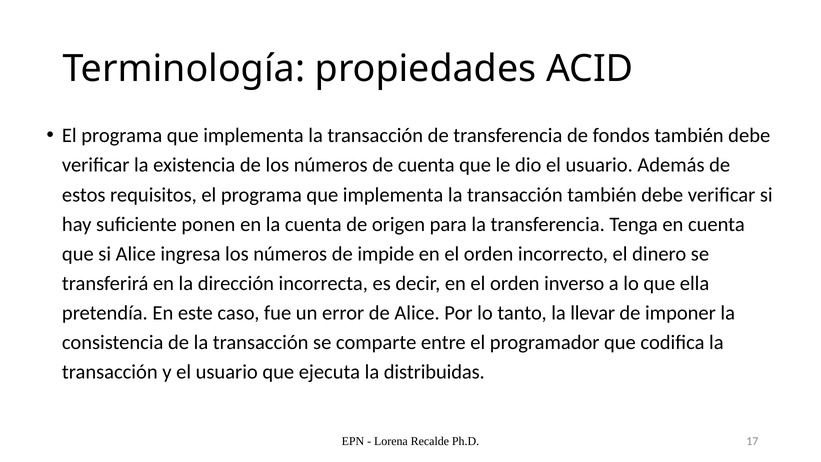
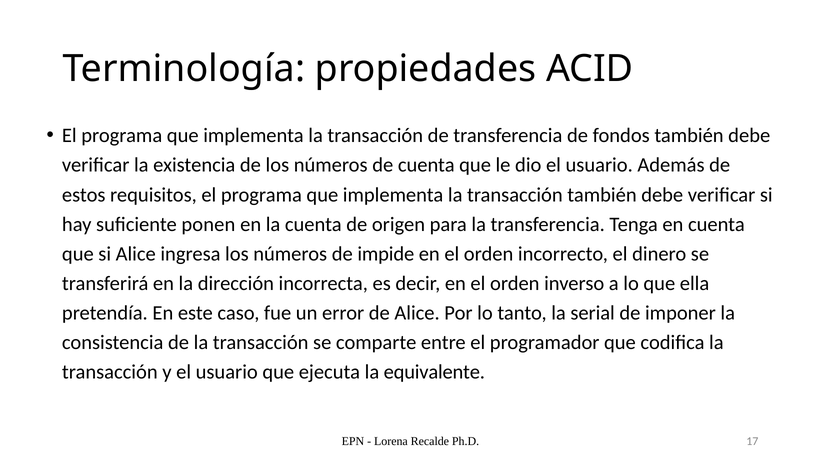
llevar: llevar -> serial
distribuidas: distribuidas -> equivalente
